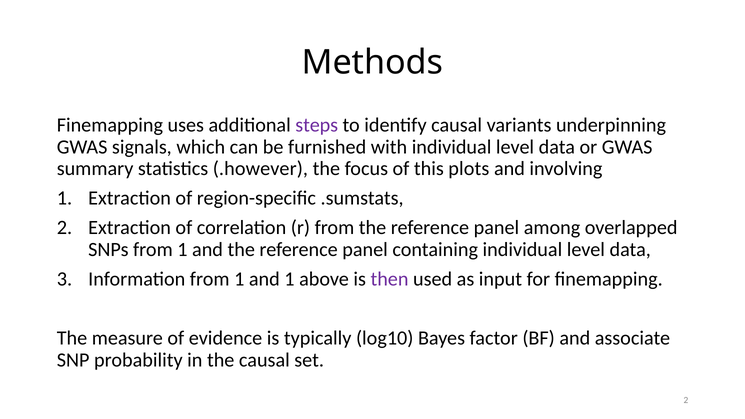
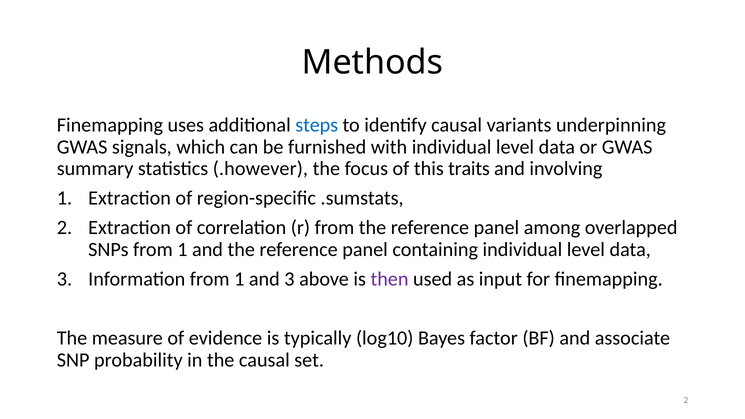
steps colour: purple -> blue
plots: plots -> traits
and 1: 1 -> 3
